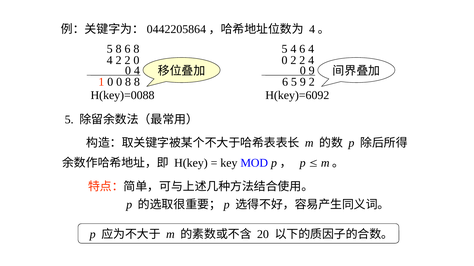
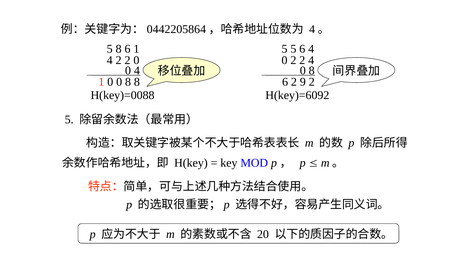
6 8: 8 -> 1
5 4: 4 -> 5
9 at (312, 71): 9 -> 8
6 5: 5 -> 2
